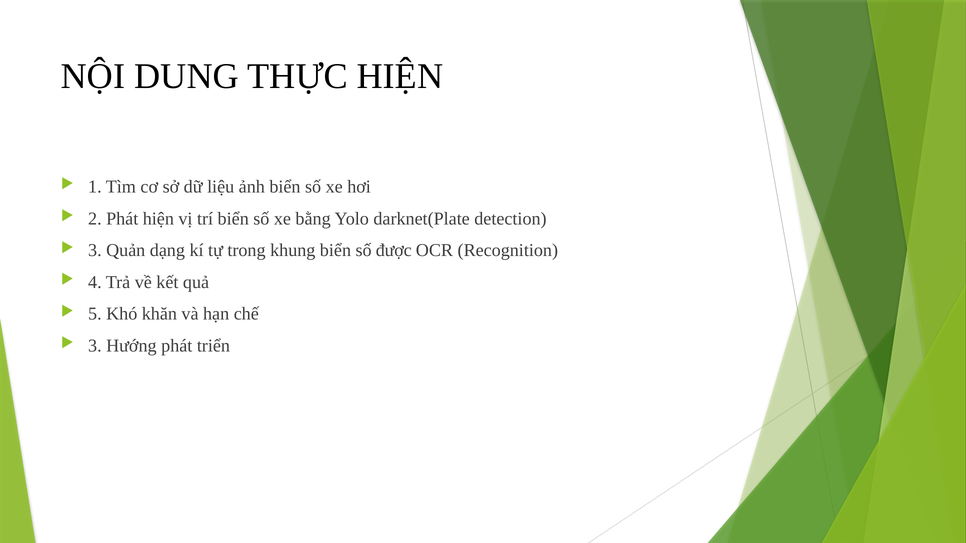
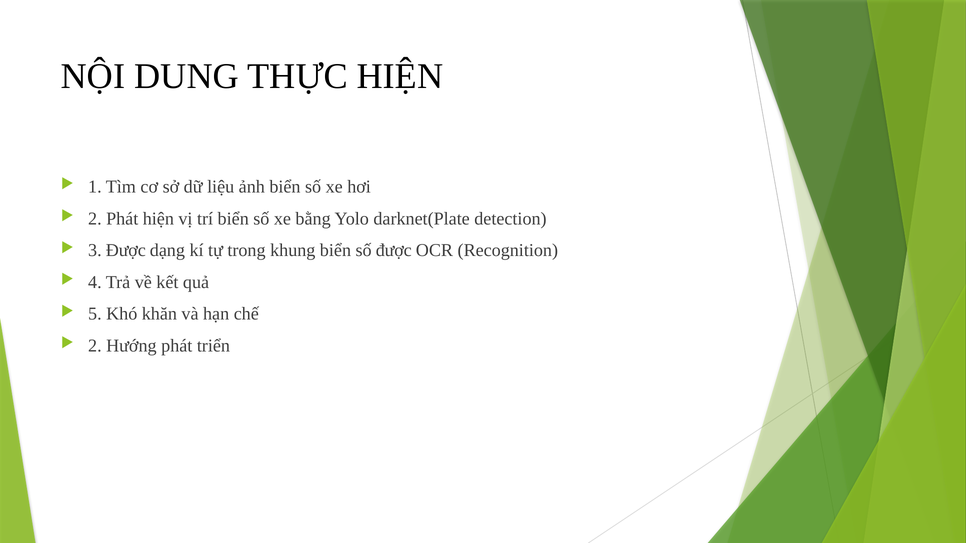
3 Quản: Quản -> Được
3 at (95, 346): 3 -> 2
